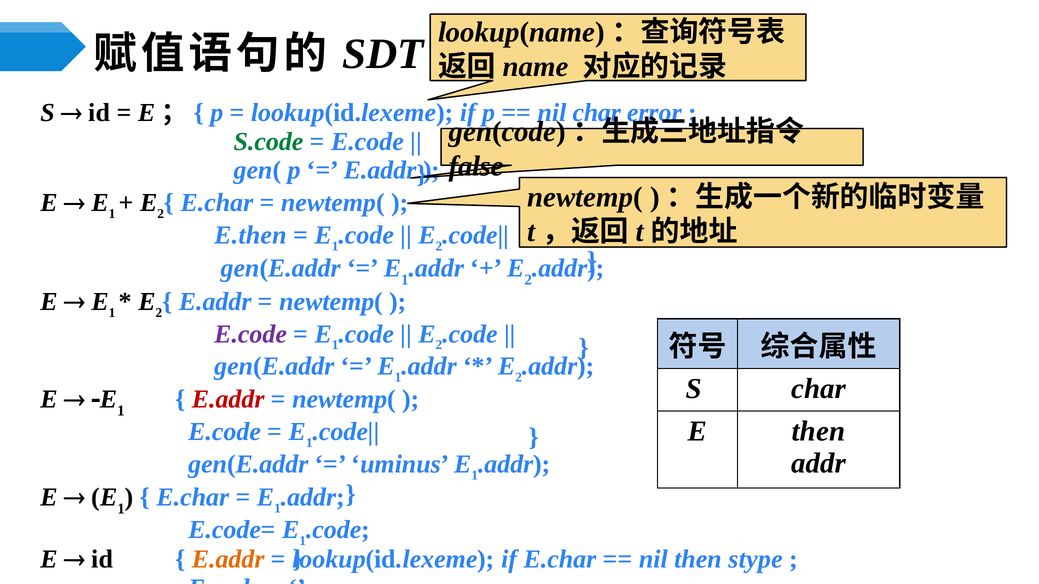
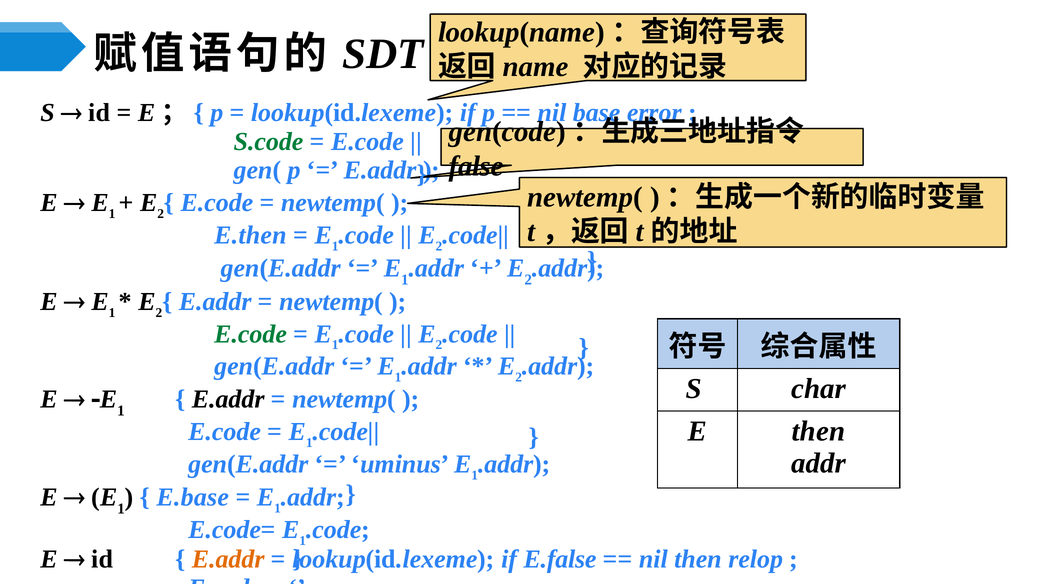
nil char: char -> base
E.char at (217, 203): E.char -> E.code
E.code at (251, 334) colour: purple -> green
E.addr at (228, 400) colour: red -> black
E.char at (193, 498): E.char -> E.base
if E.char: E.char -> E.false
stype: stype -> relop
